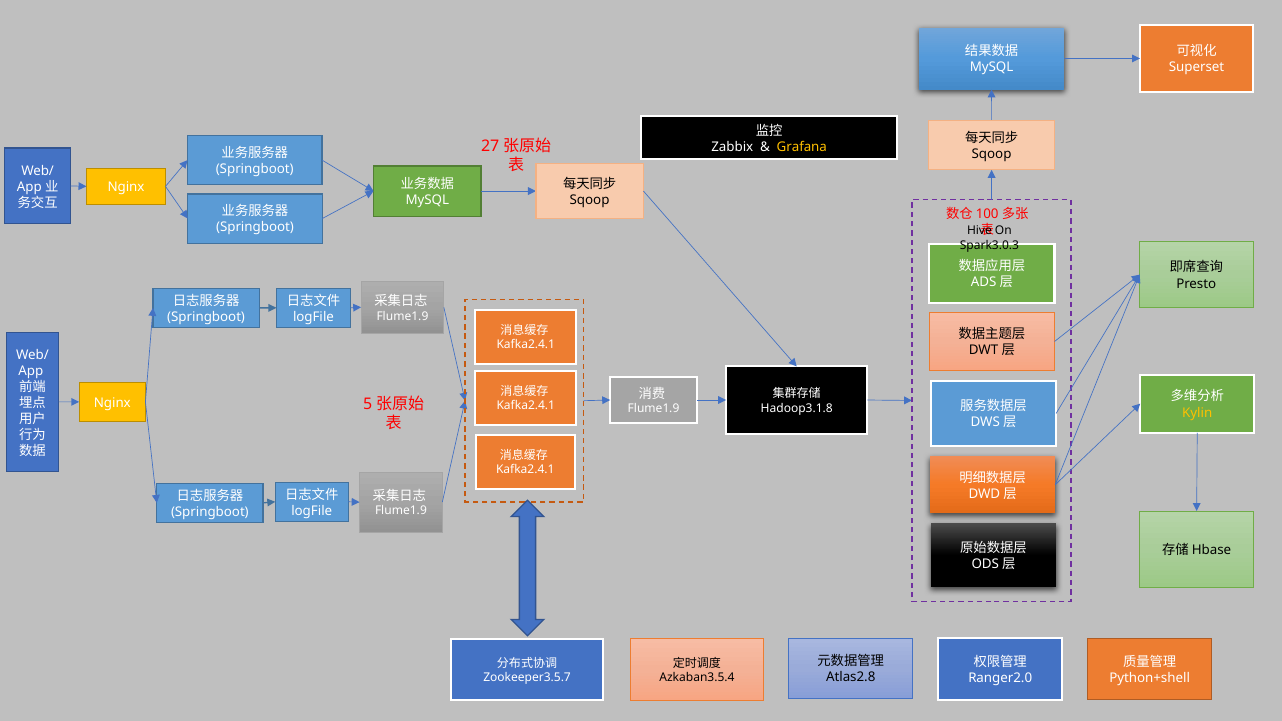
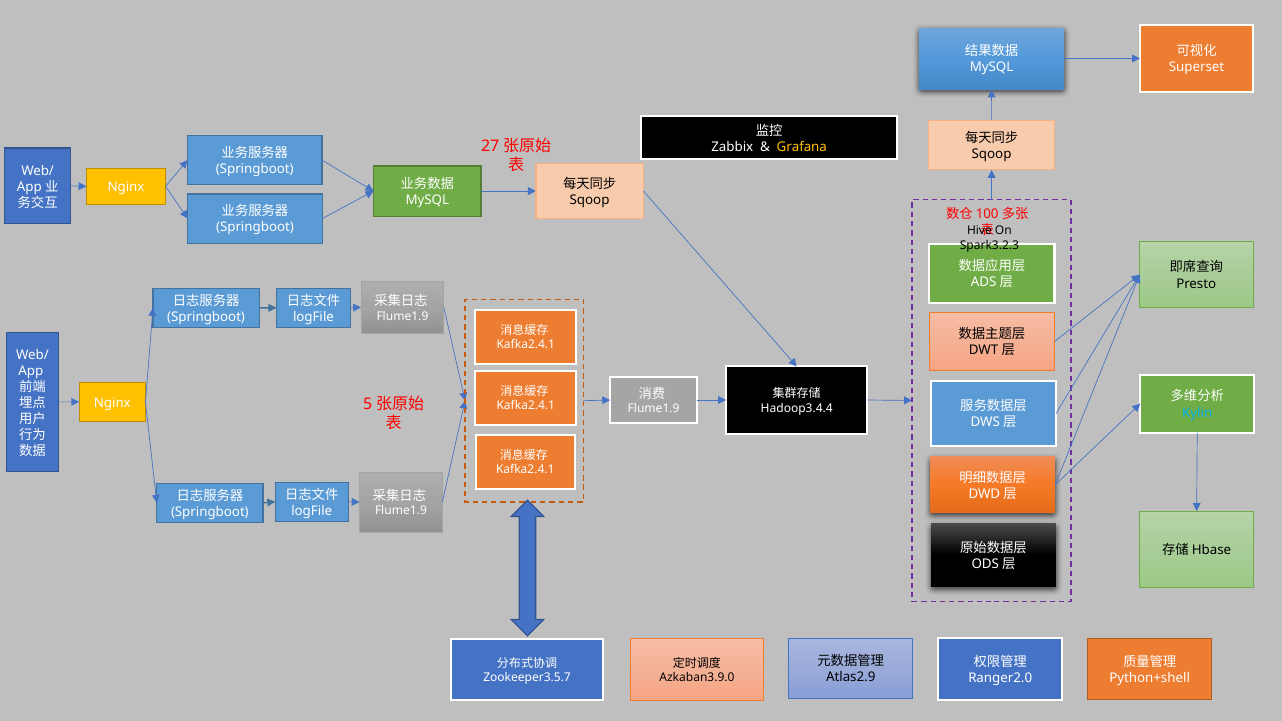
Spark3.0.3: Spark3.0.3 -> Spark3.2.3
Hadoop3.1.8: Hadoop3.1.8 -> Hadoop3.4.4
Kylin colour: yellow -> light blue
Atlas2.8: Atlas2.8 -> Atlas2.9
Azkaban3.5.4: Azkaban3.5.4 -> Azkaban3.9.0
